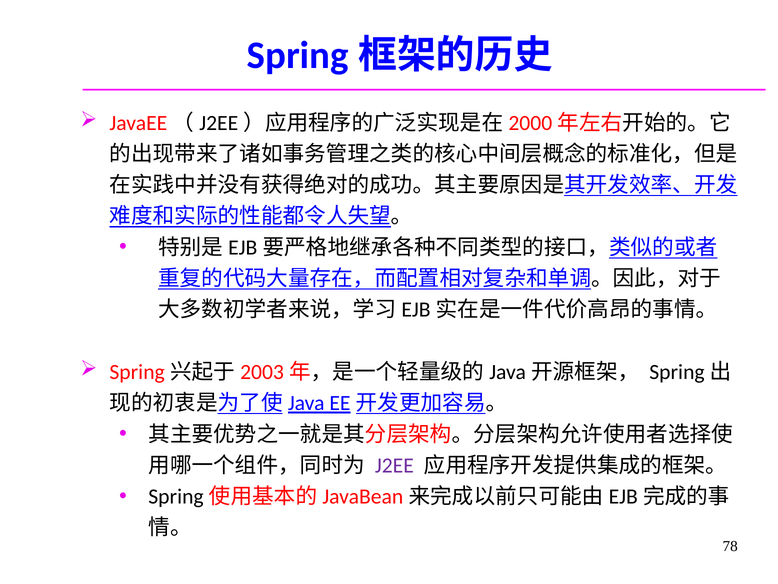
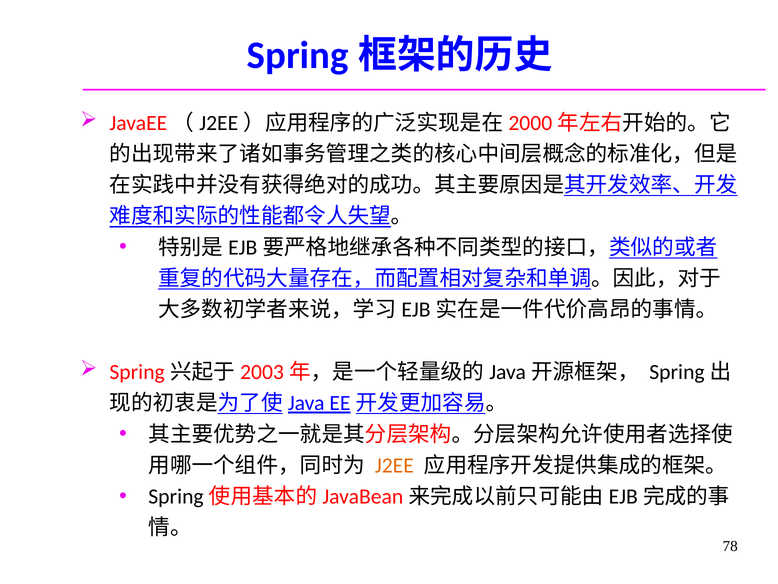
J2EE colour: purple -> orange
